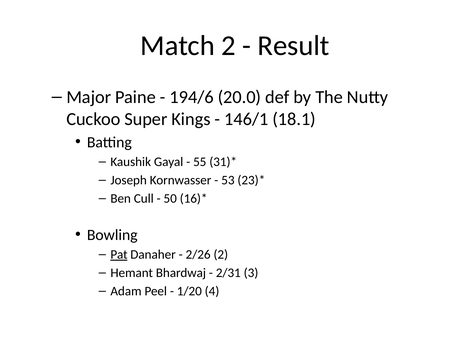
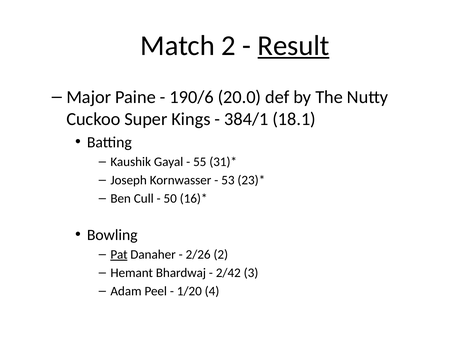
Result underline: none -> present
194/6: 194/6 -> 190/6
146/1: 146/1 -> 384/1
2/31: 2/31 -> 2/42
